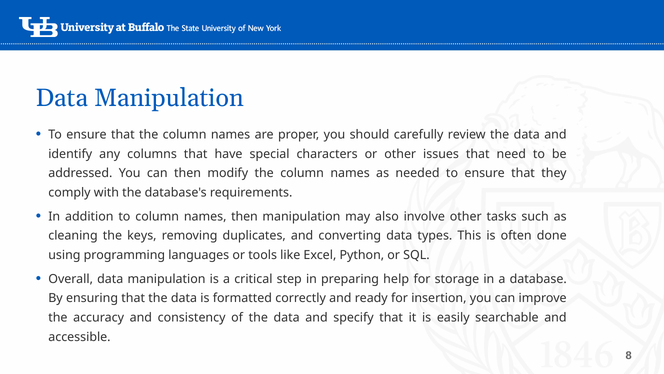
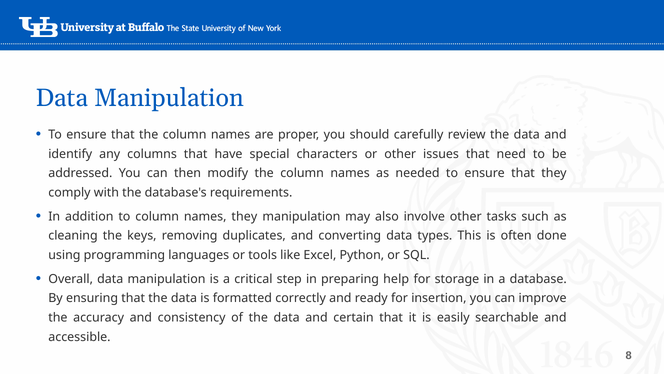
names then: then -> they
specify: specify -> certain
